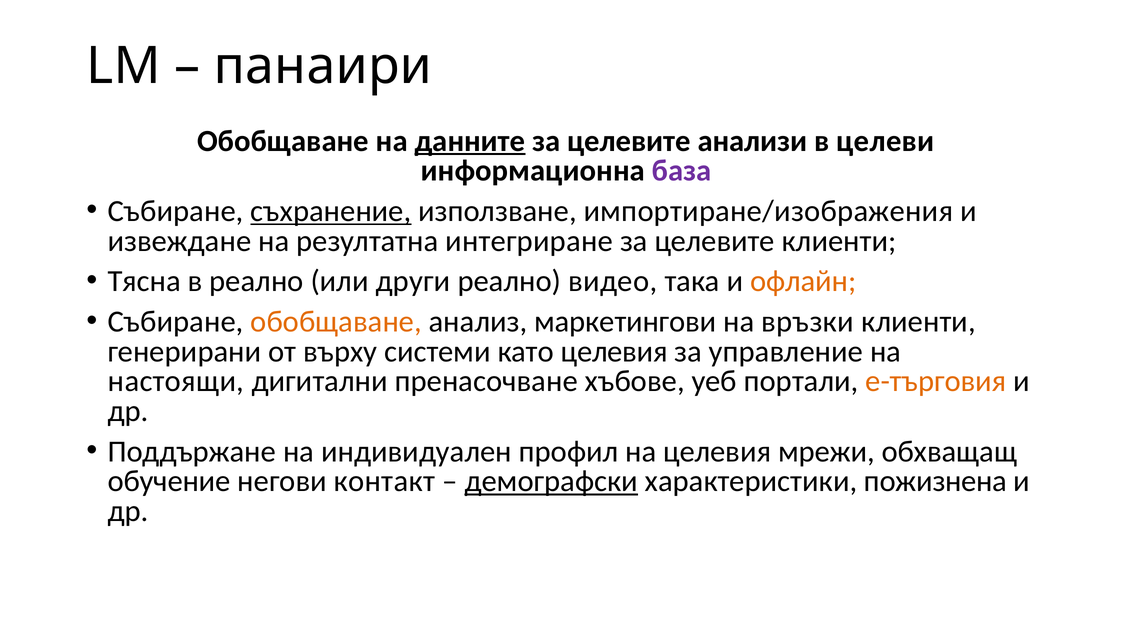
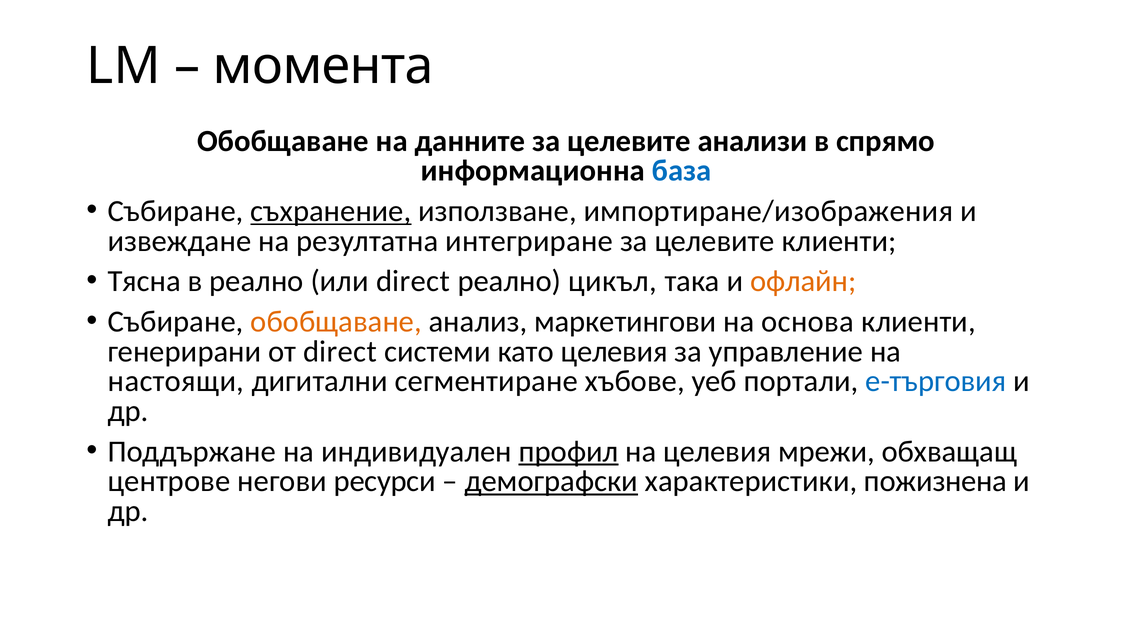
панаири: панаири -> момента
данните underline: present -> none
целеви: целеви -> спрямо
база colour: purple -> blue
или други: други -> direct
видео: видео -> цикъл
връзки: връзки -> основа
от върху: върху -> direct
пренасочване: пренасочване -> сегментиране
е-търговия colour: orange -> blue
профил underline: none -> present
обучение: обучение -> центрове
контакт: контакт -> ресурси
